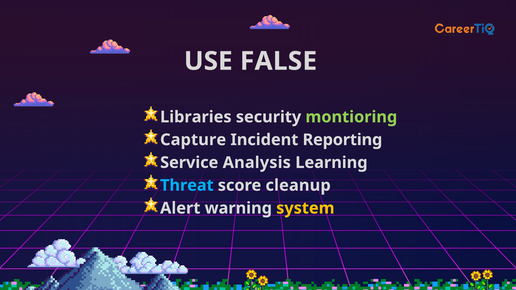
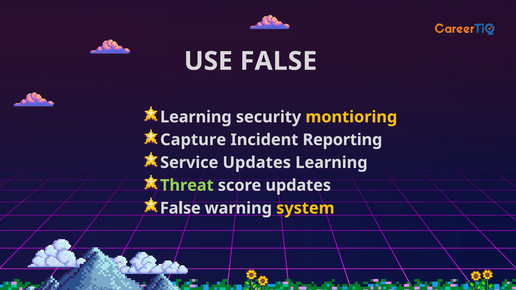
Libraries at (196, 117): Libraries -> Learning
montioring colour: light green -> yellow
Service Analysis: Analysis -> Updates
Threat colour: light blue -> light green
score cleanup: cleanup -> updates
Alert at (180, 208): Alert -> False
